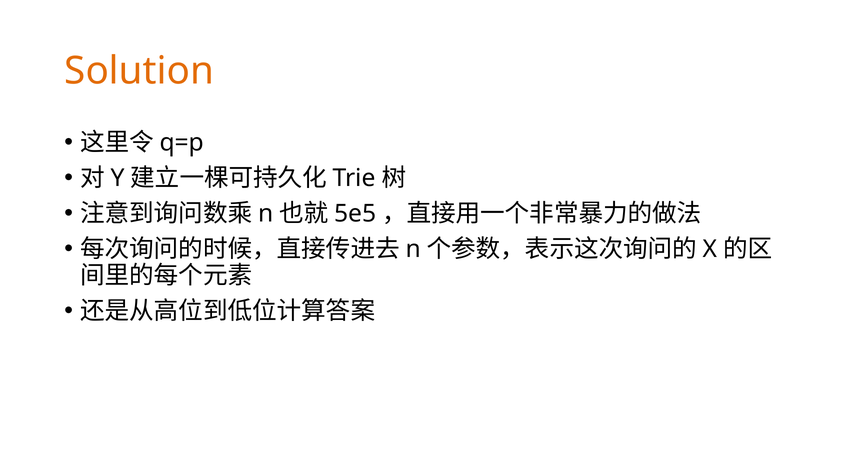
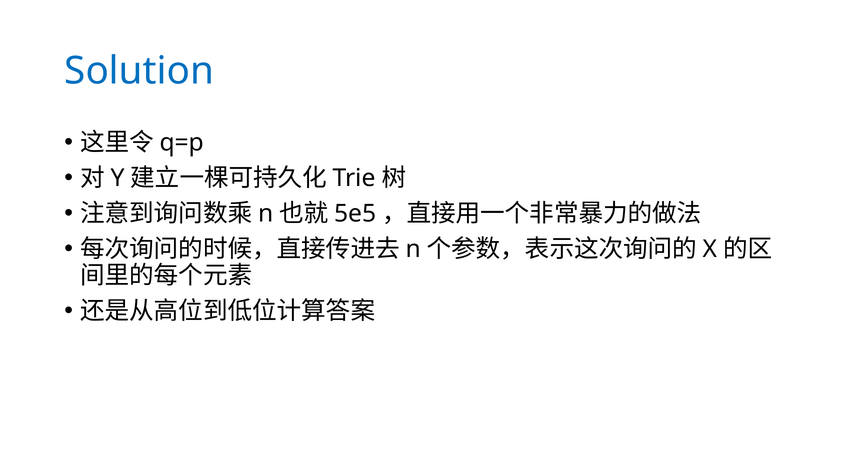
Solution colour: orange -> blue
